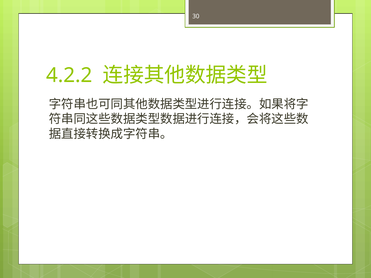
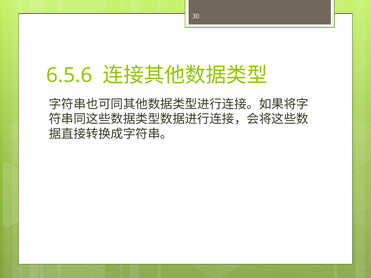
4.2.2: 4.2.2 -> 6.5.6
